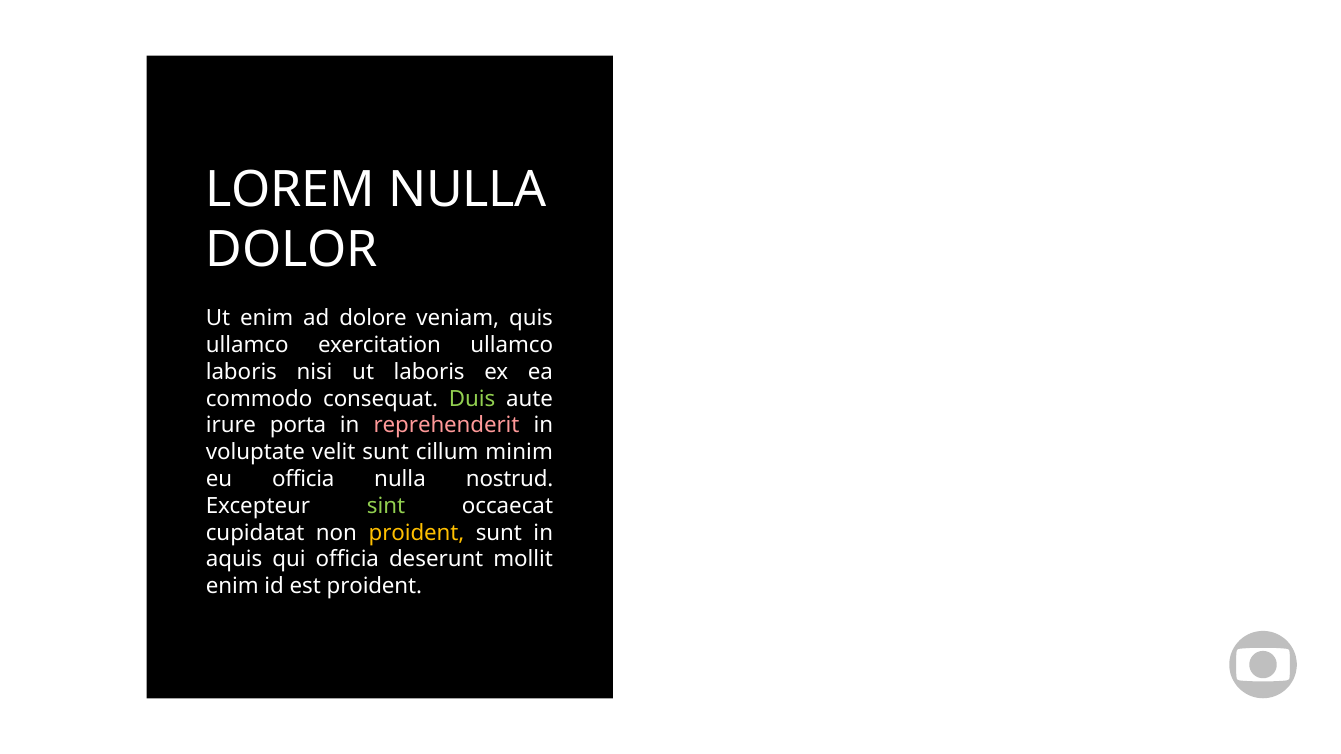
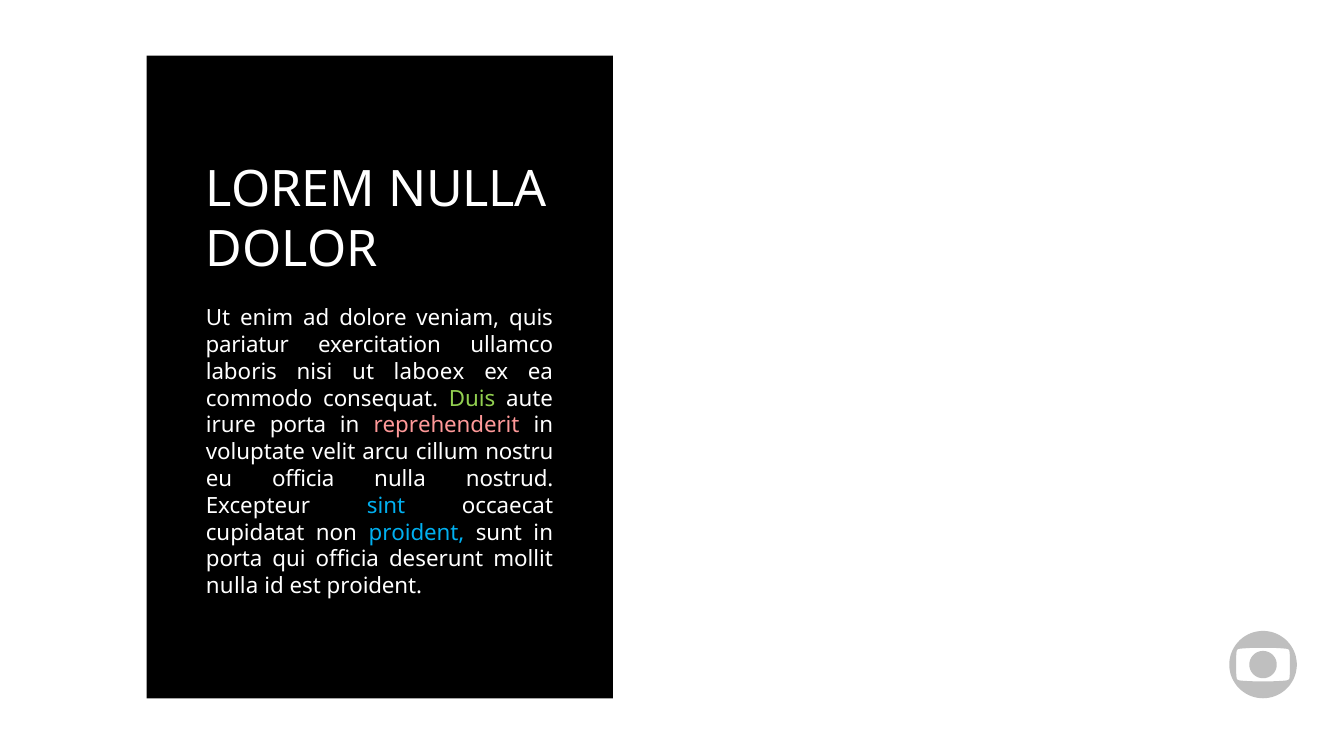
ullamco at (247, 345): ullamco -> pariatur
ut laboris: laboris -> laboex
velit sunt: sunt -> arcu
minim: minim -> nostru
sint colour: light green -> light blue
proident at (417, 533) colour: yellow -> light blue
aquis at (234, 560): aquis -> porta
enim at (232, 586): enim -> nulla
